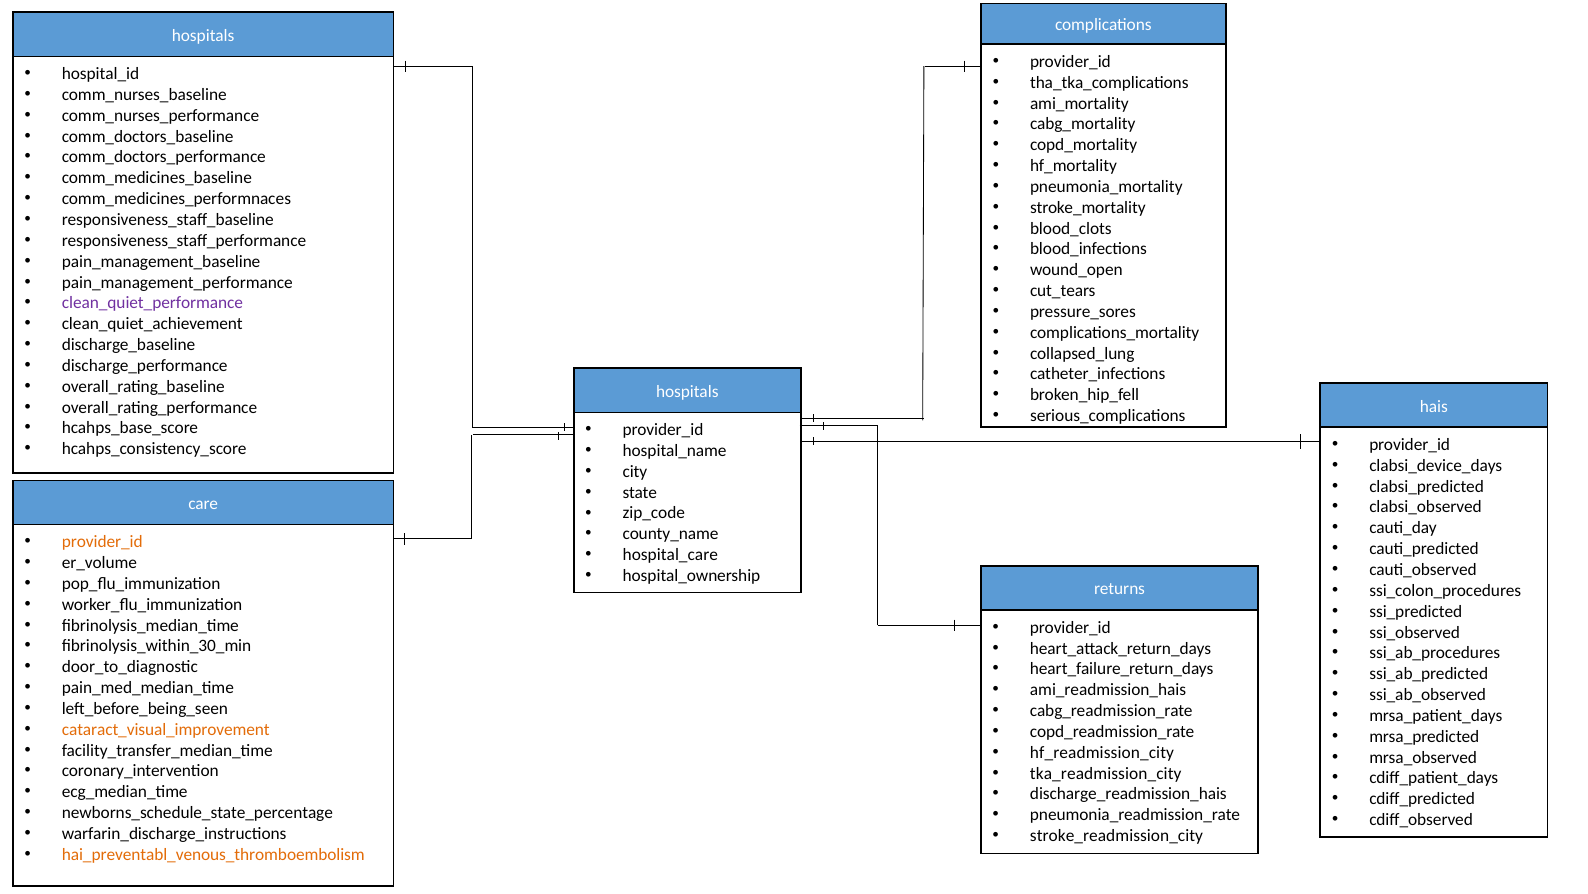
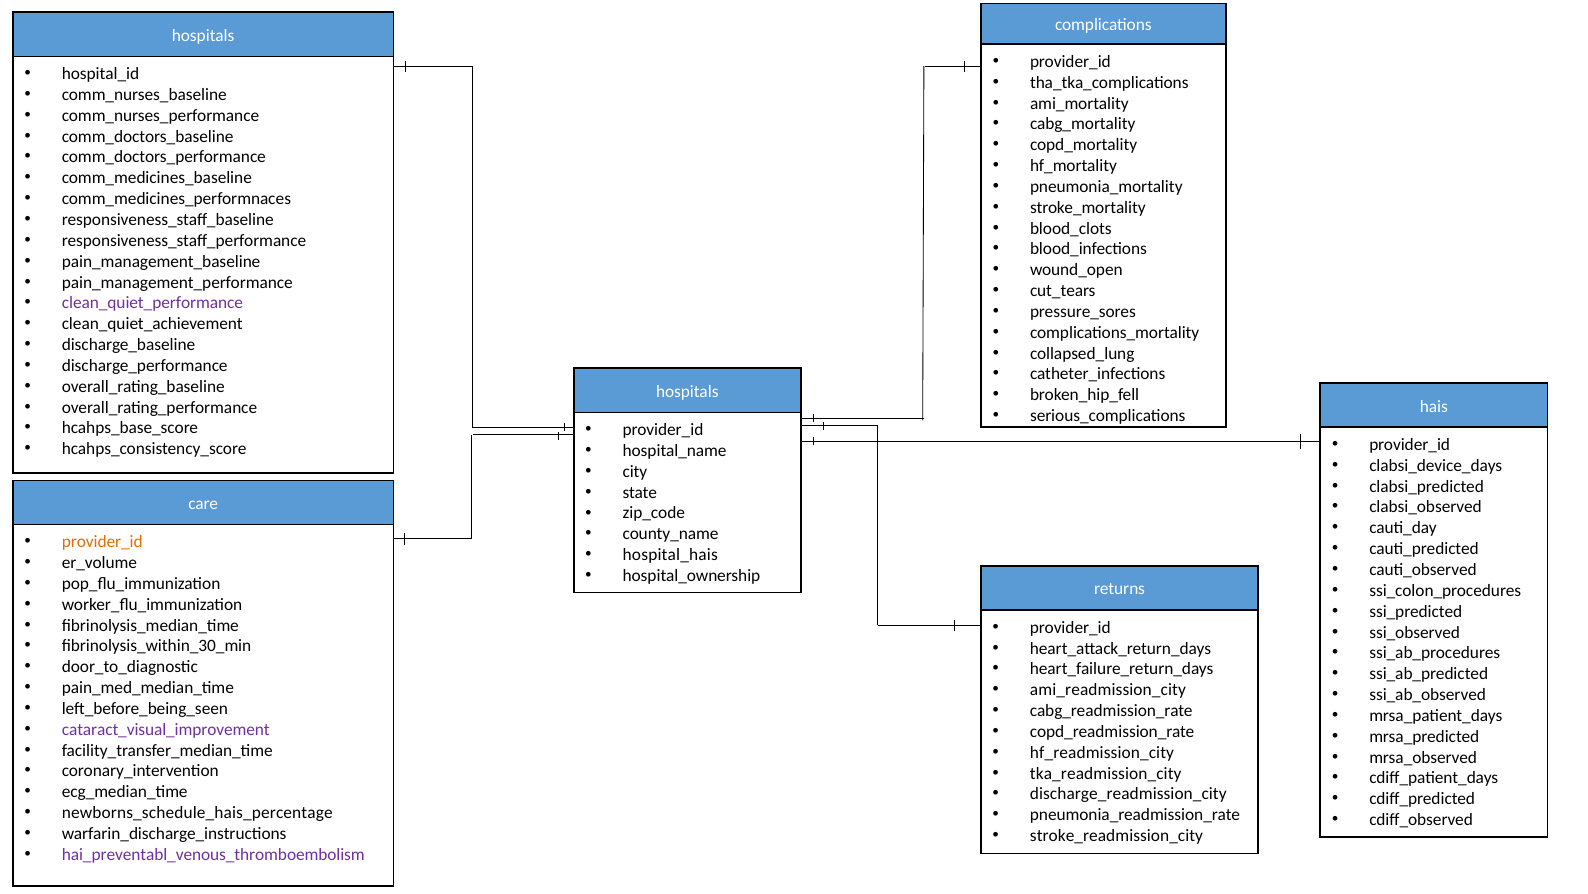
hospital_care: hospital_care -> hospital_hais
ami_readmission_hais: ami_readmission_hais -> ami_readmission_city
cataract_visual_improvement colour: orange -> purple
discharge_readmission_hais: discharge_readmission_hais -> discharge_readmission_city
newborns_schedule_state_percentage: newborns_schedule_state_percentage -> newborns_schedule_hais_percentage
hai_preventabl_venous_thromboembolism colour: orange -> purple
